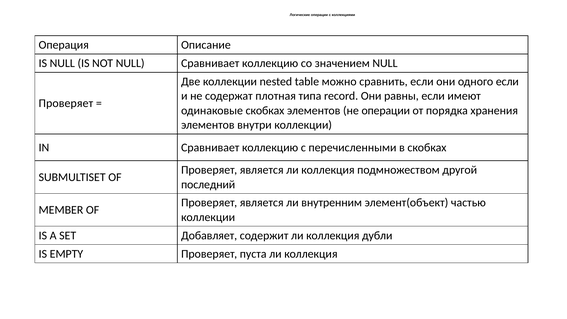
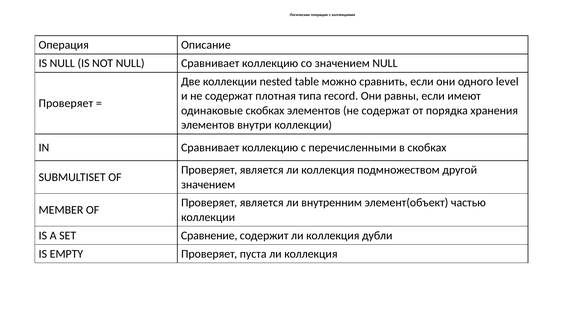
одного если: если -> level
элементов не операции: операции -> содержат
последний at (208, 184): последний -> значением
Добавляет: Добавляет -> Сравнение
